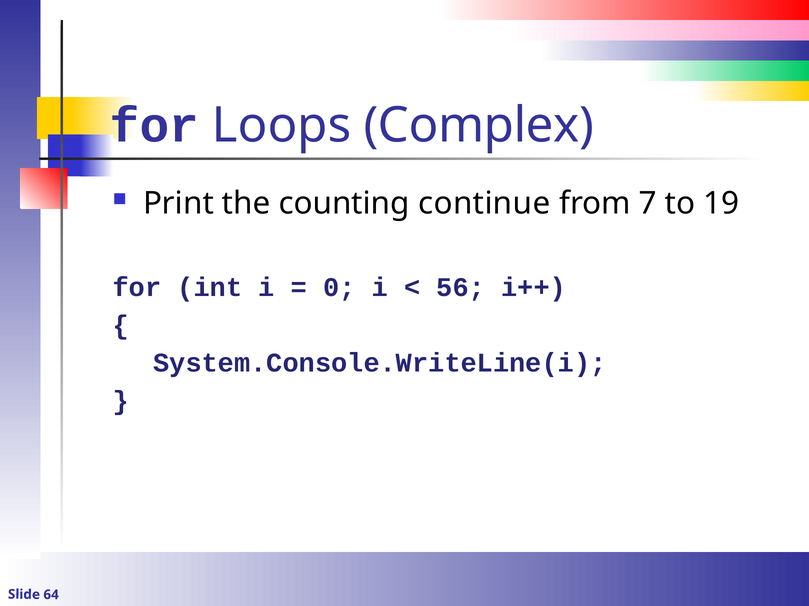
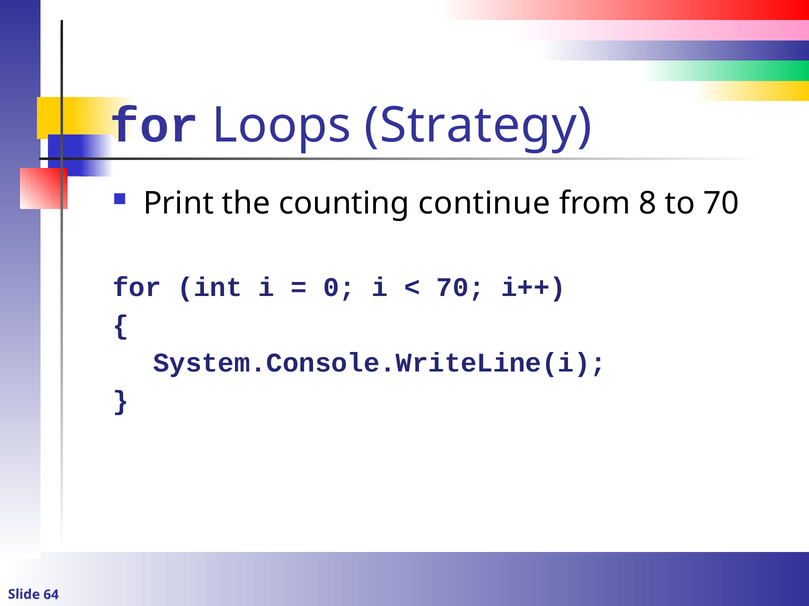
Complex: Complex -> Strategy
7: 7 -> 8
to 19: 19 -> 70
56 at (461, 288): 56 -> 70
